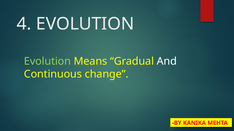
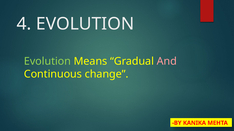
And colour: white -> pink
